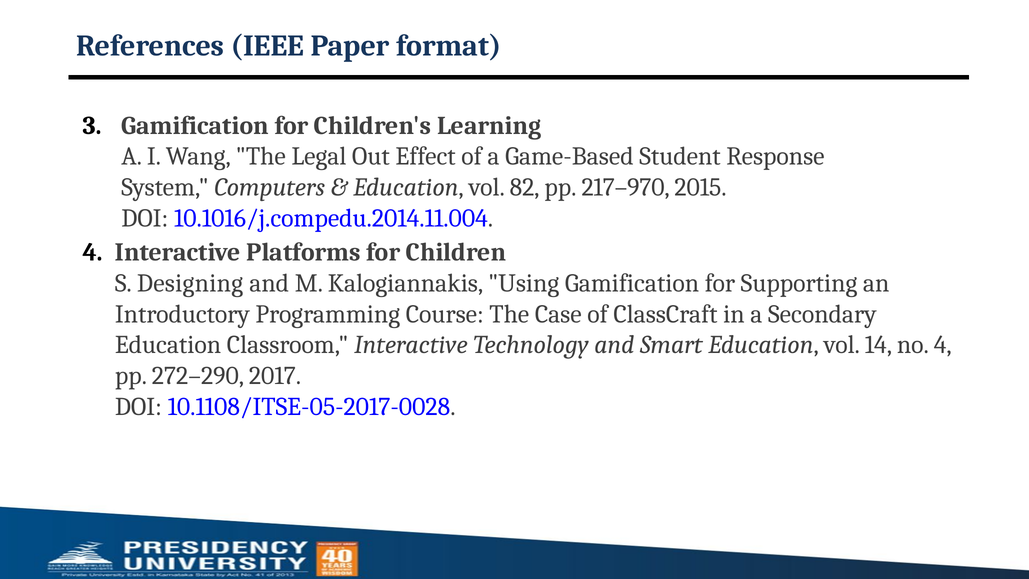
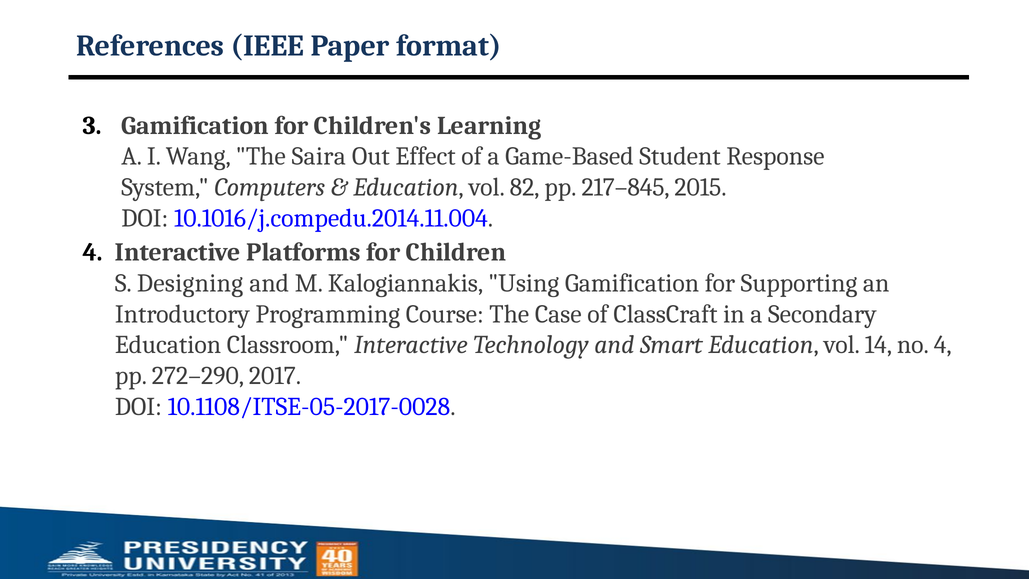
Legal: Legal -> Saira
217–970: 217–970 -> 217–845
